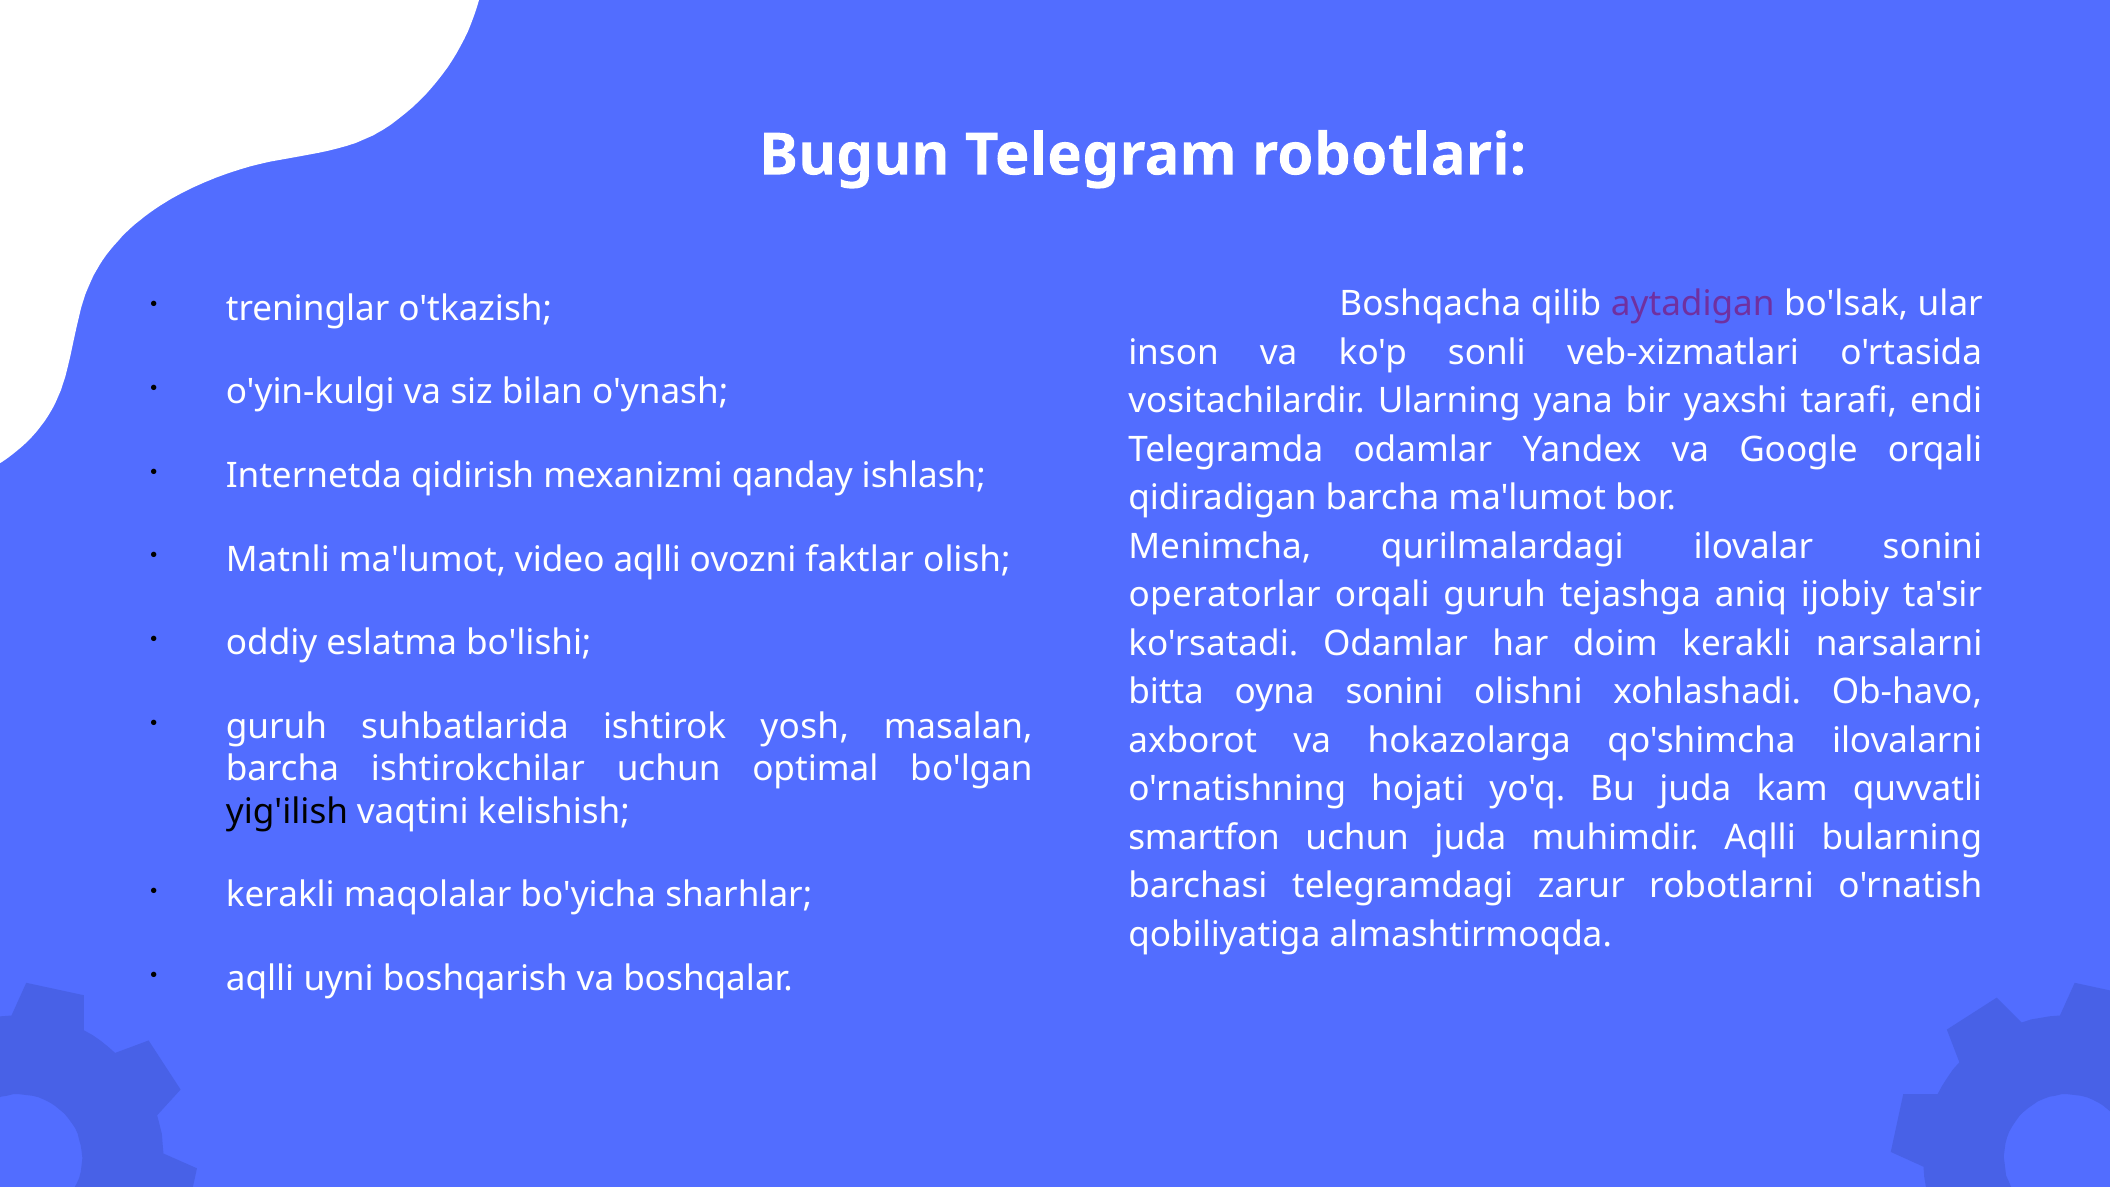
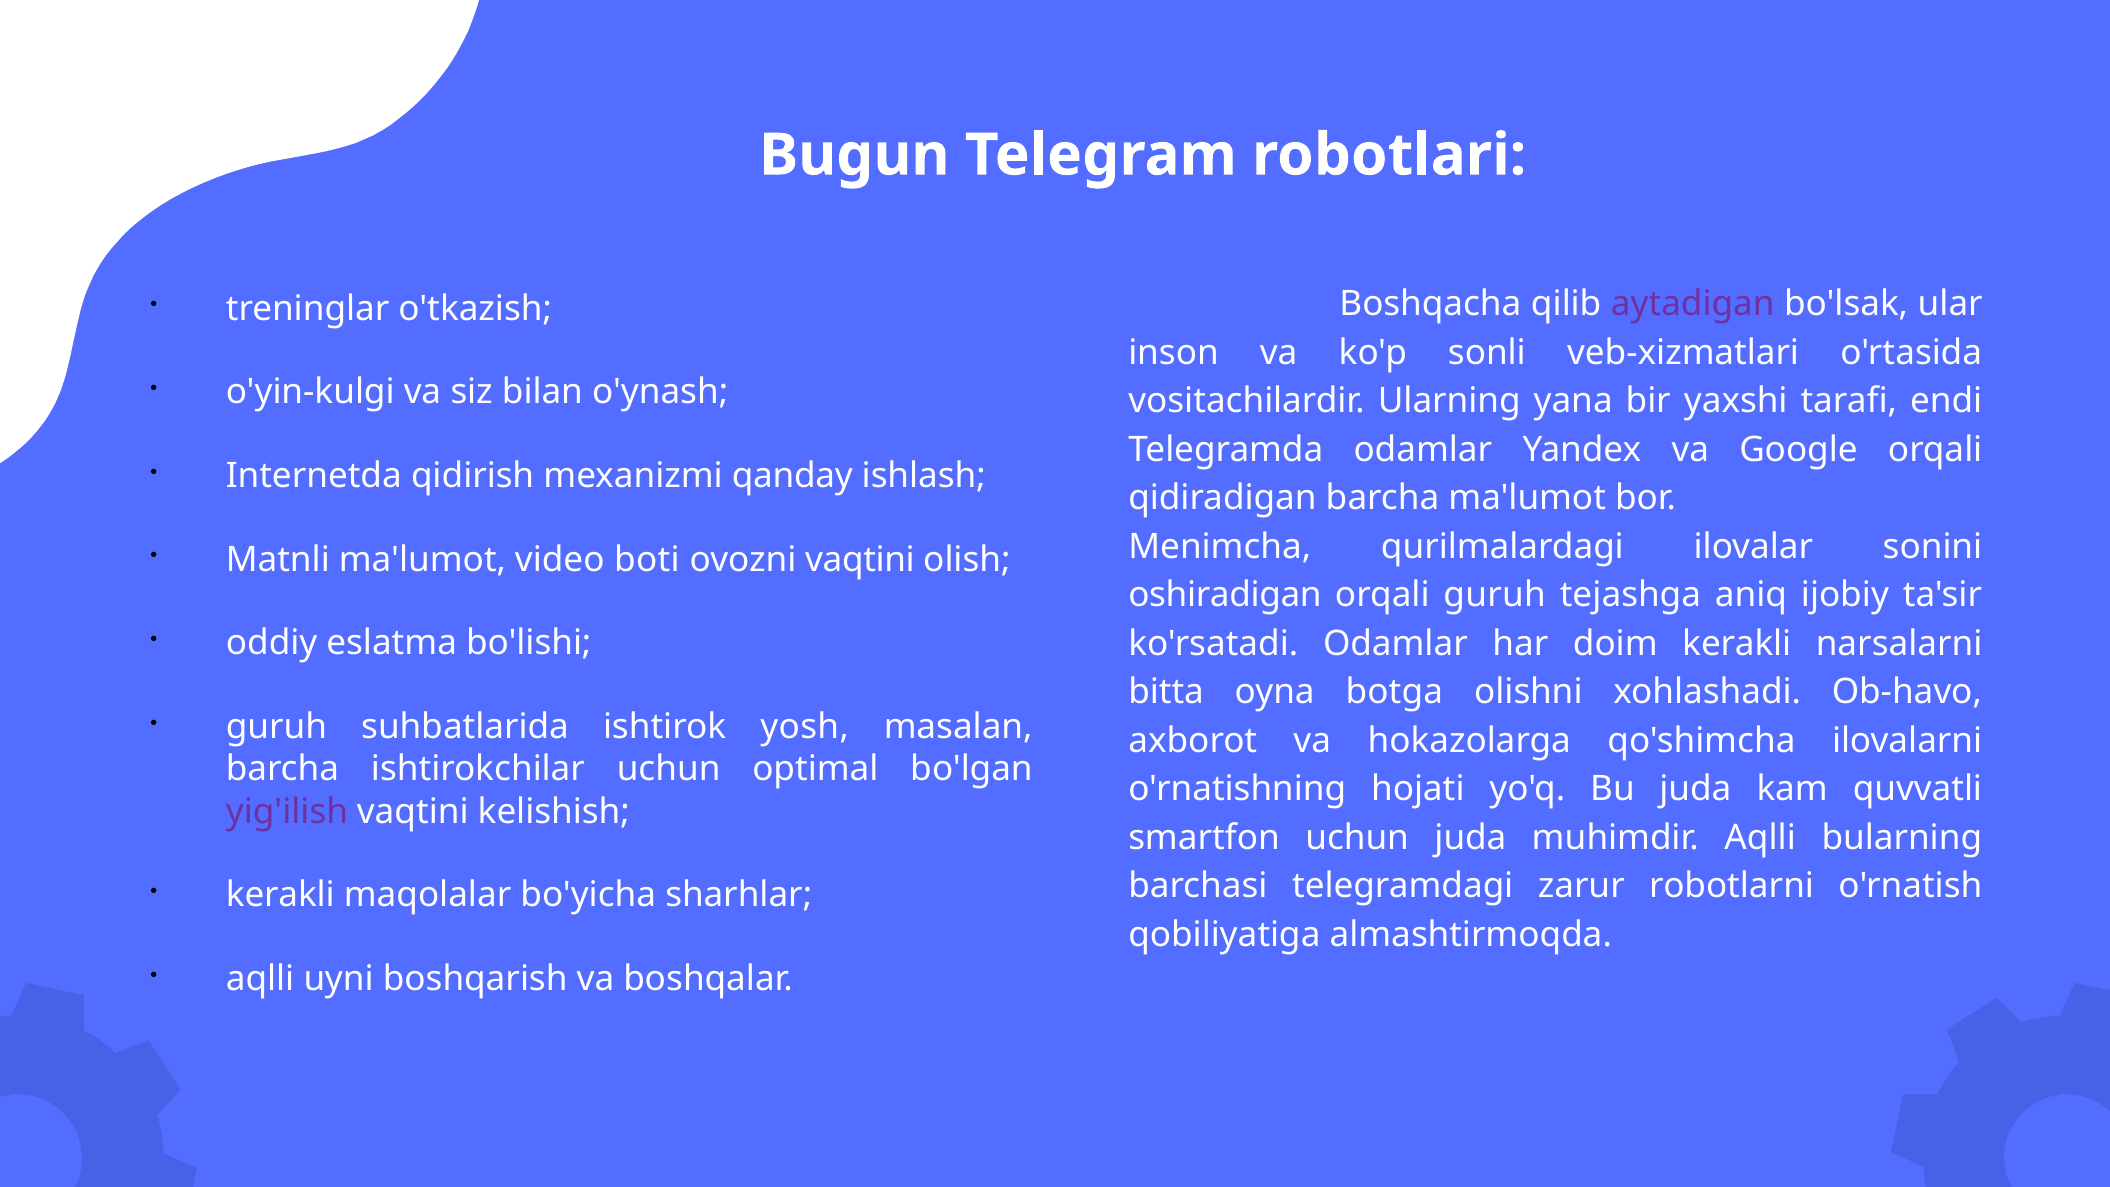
video aqlli: aqlli -> boti
ovozni faktlar: faktlar -> vaqtini
operatorlar: operatorlar -> oshiradigan
oyna sonini: sonini -> botga
yig'ilish colour: black -> purple
